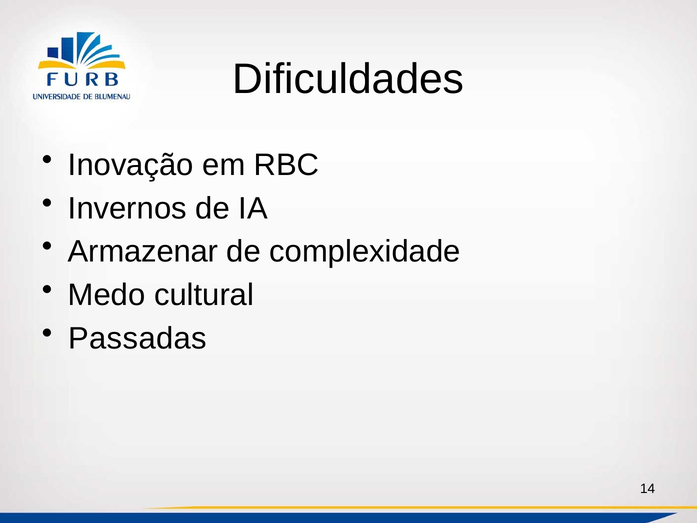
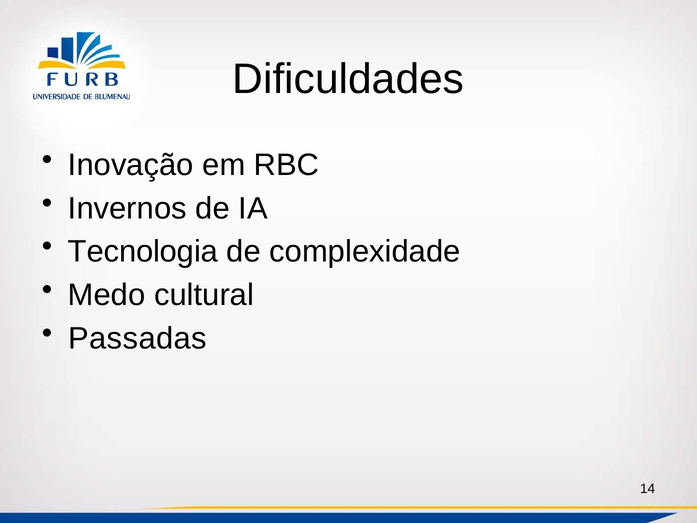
Armazenar: Armazenar -> Tecnologia
